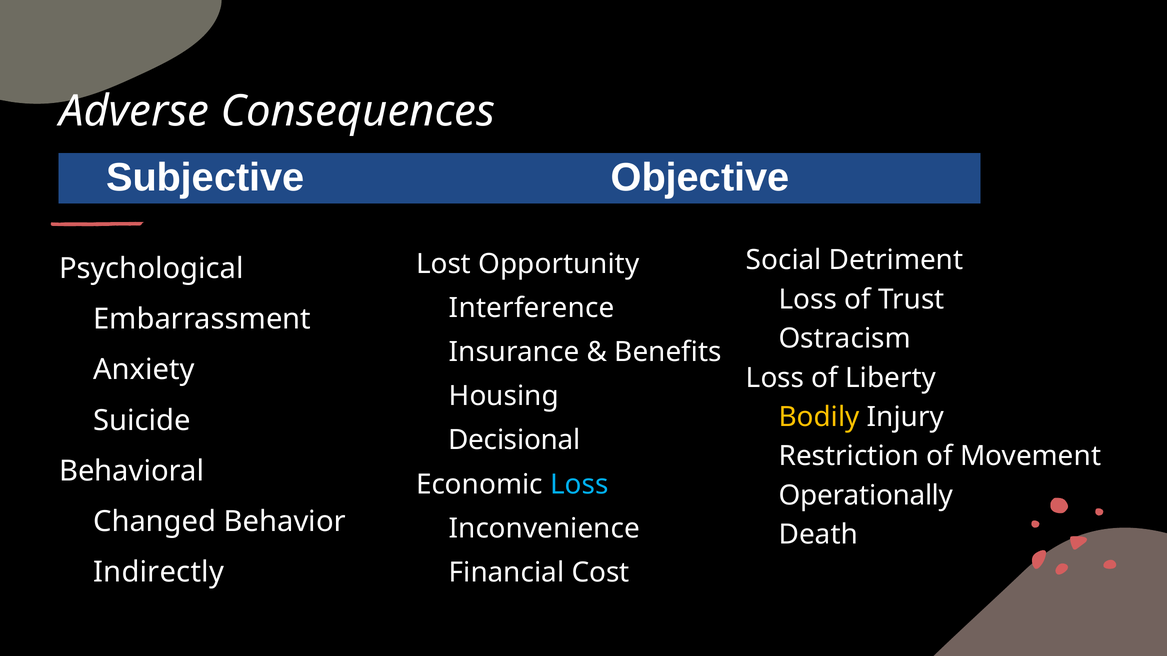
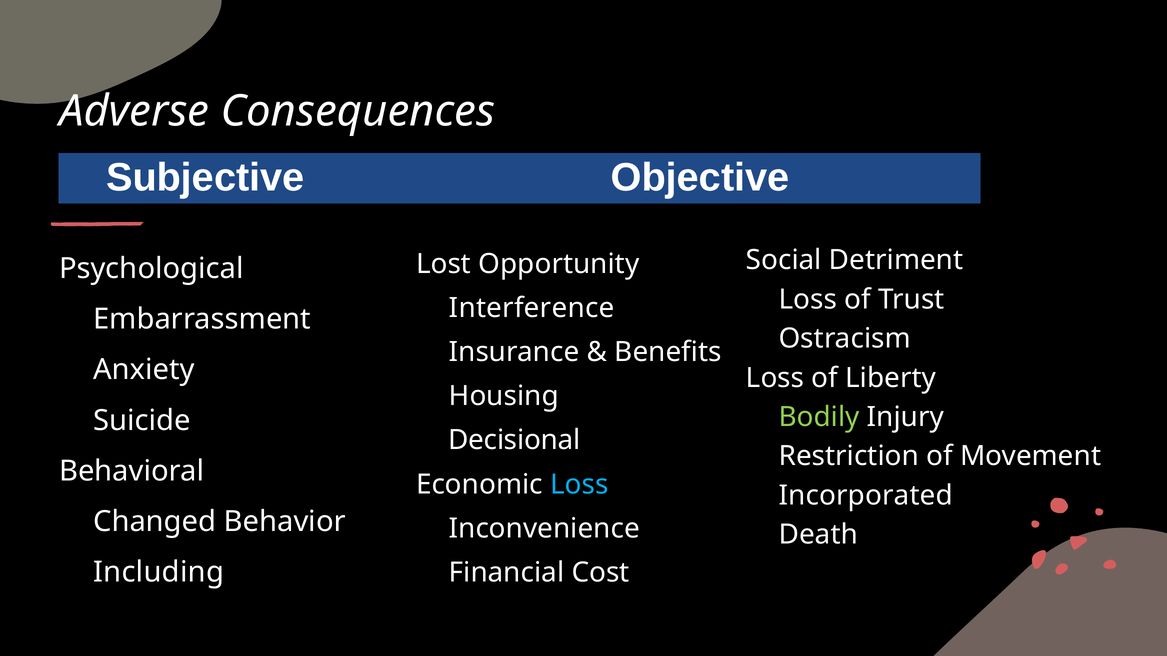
Bodily colour: yellow -> light green
Operationally: Operationally -> Incorporated
Indirectly: Indirectly -> Including
